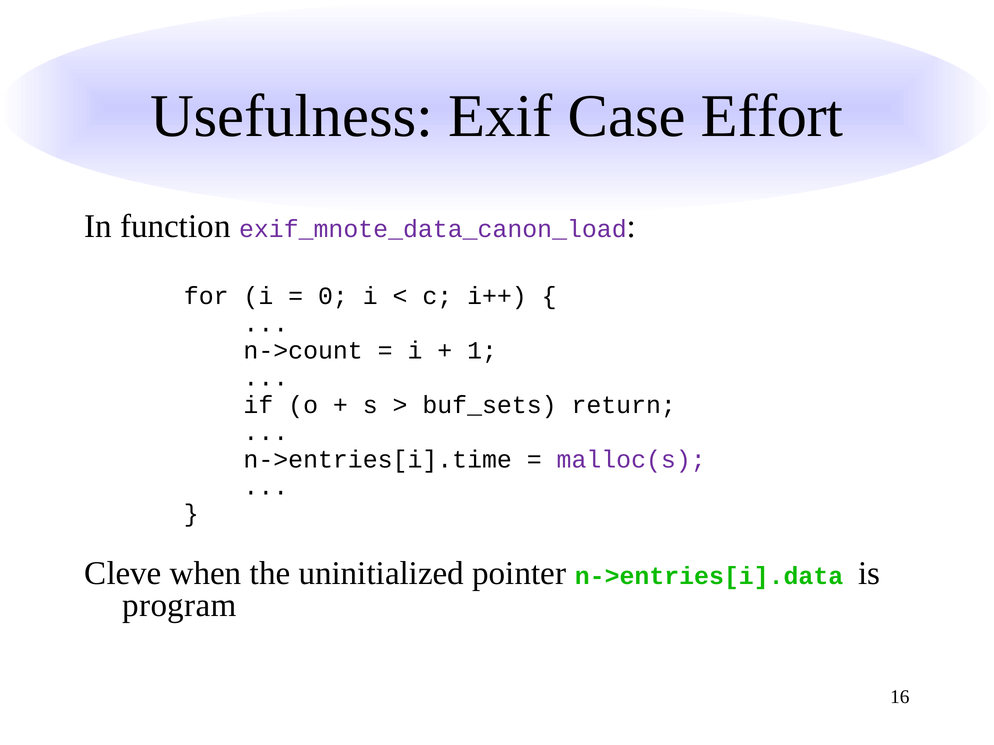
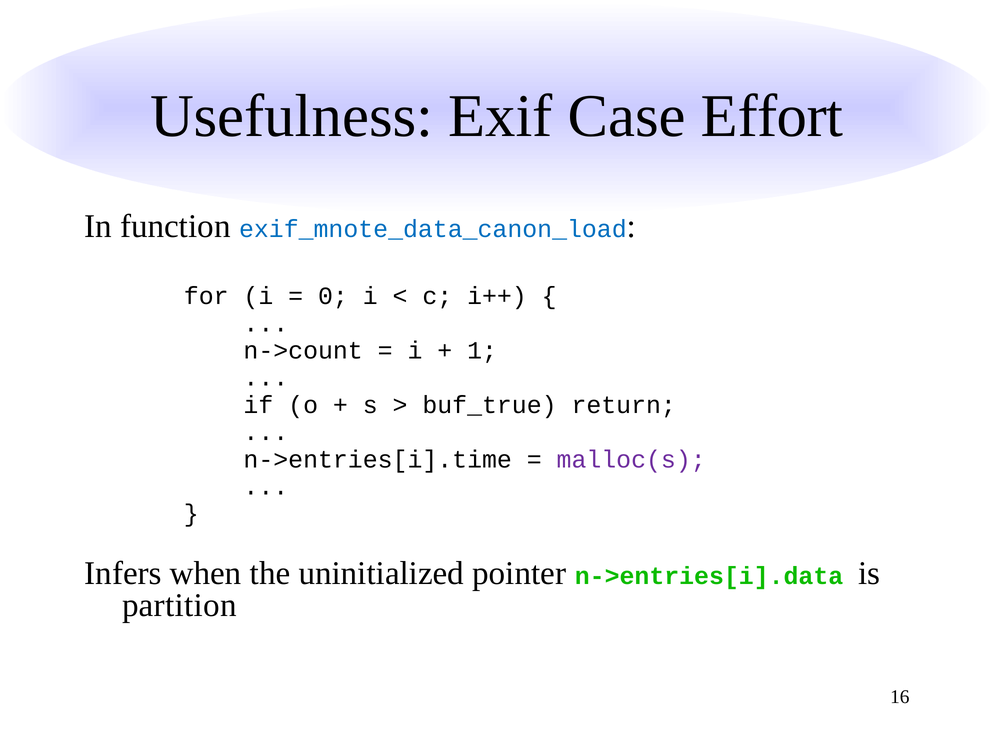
exif_mnote_data_canon_load colour: purple -> blue
buf_sets: buf_sets -> buf_true
Cleve: Cleve -> Infers
program: program -> partition
